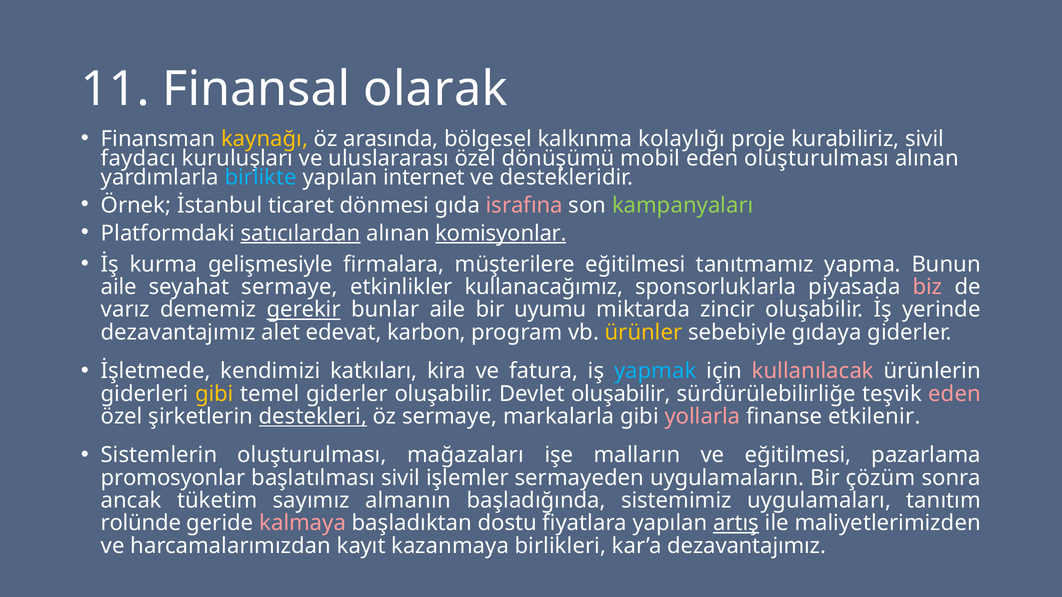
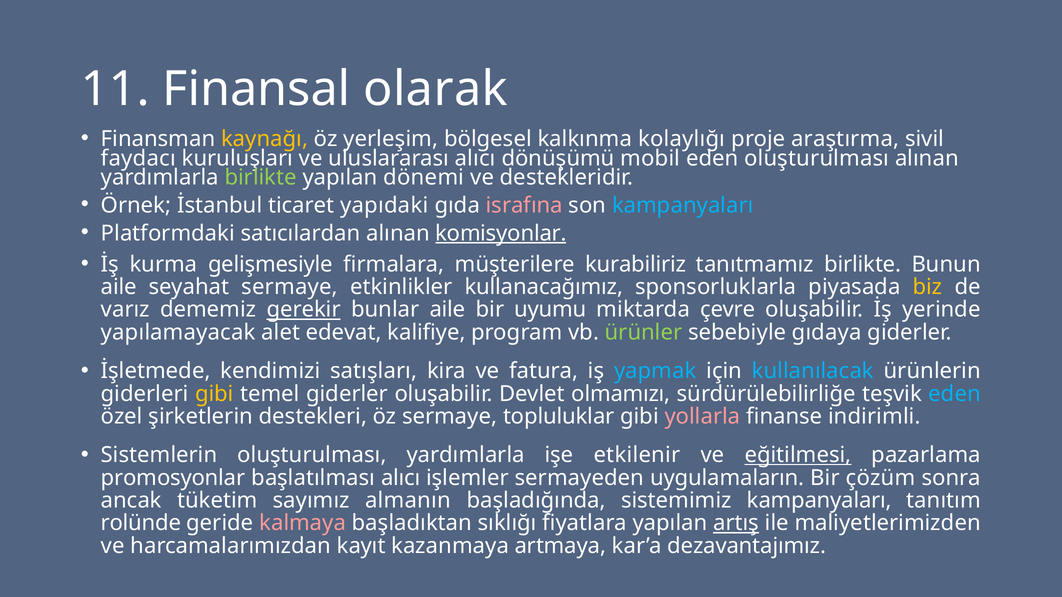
arasında: arasında -> yerleşim
kurabiliriz: kurabiliriz -> araştırma
uluslararası özel: özel -> alıcı
birlikte at (261, 177) colour: light blue -> light green
internet: internet -> dönemi
dönmesi: dönmesi -> yapıdaki
kampanyaları at (683, 205) colour: light green -> light blue
satıcılardan underline: present -> none
müşterilere eğitilmesi: eğitilmesi -> kurabiliriz
tanıtmamız yapma: yapma -> birlikte
biz colour: pink -> yellow
zincir: zincir -> çevre
dezavantajımız at (178, 333): dezavantajımız -> yapılamayacak
karbon: karbon -> kalifiye
ürünler colour: yellow -> light green
katkıları: katkıları -> satışları
kullanılacak colour: pink -> light blue
Devlet oluşabilir: oluşabilir -> olmamızı
eden at (955, 394) colour: pink -> light blue
destekleri underline: present -> none
markalarla: markalarla -> topluluklar
etkilenir: etkilenir -> indirimli
oluşturulması mağazaları: mağazaları -> yardımlarla
malların: malların -> etkilenir
eğitilmesi at (798, 455) underline: none -> present
başlatılması sivil: sivil -> alıcı
sistemimiz uygulamaları: uygulamaları -> kampanyaları
dostu: dostu -> sıklığı
birlikleri: birlikleri -> artmaya
